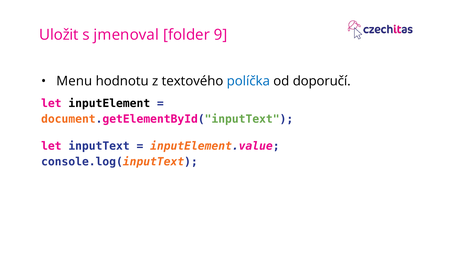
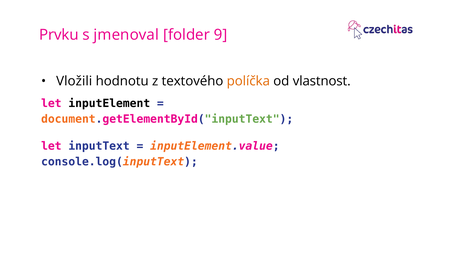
Uložit: Uložit -> Prvku
Menu: Menu -> Vložili
políčka colour: blue -> orange
doporučí: doporučí -> vlastnost
